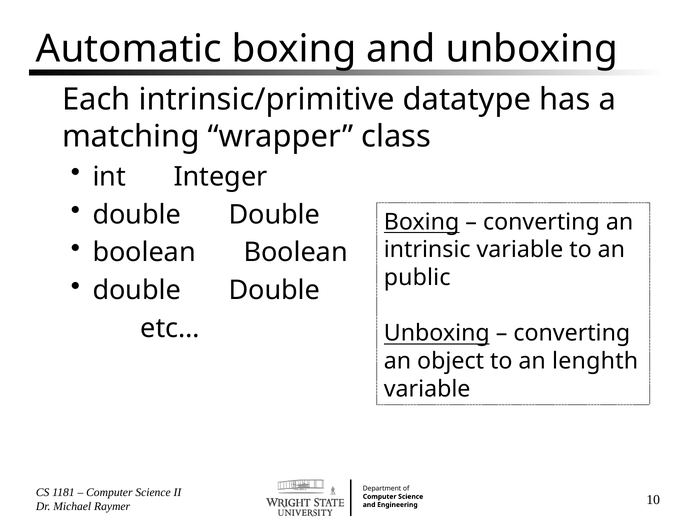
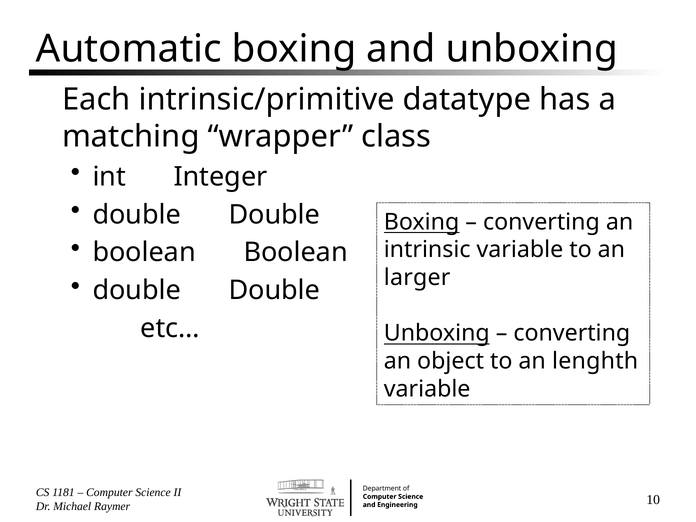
public: public -> larger
